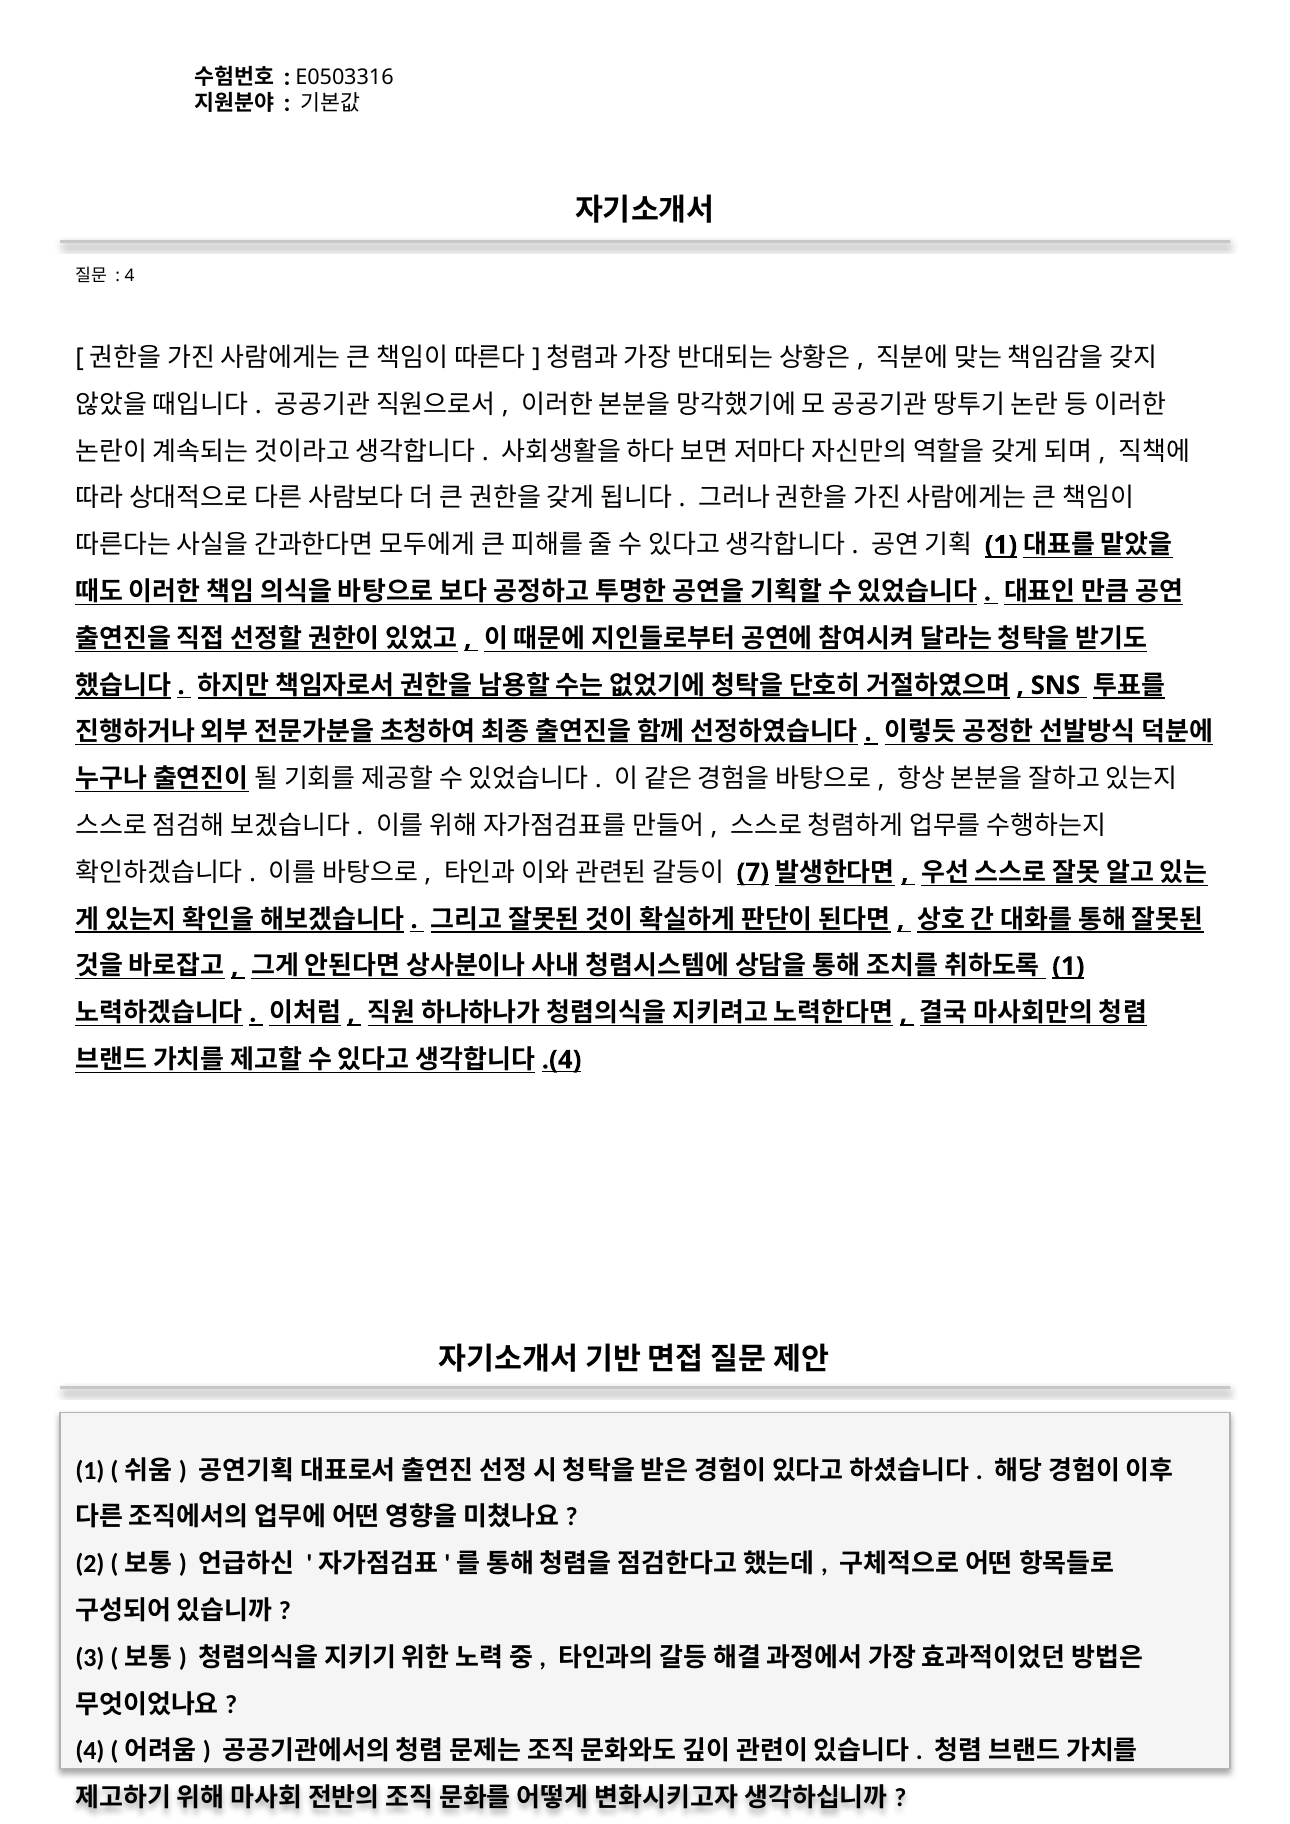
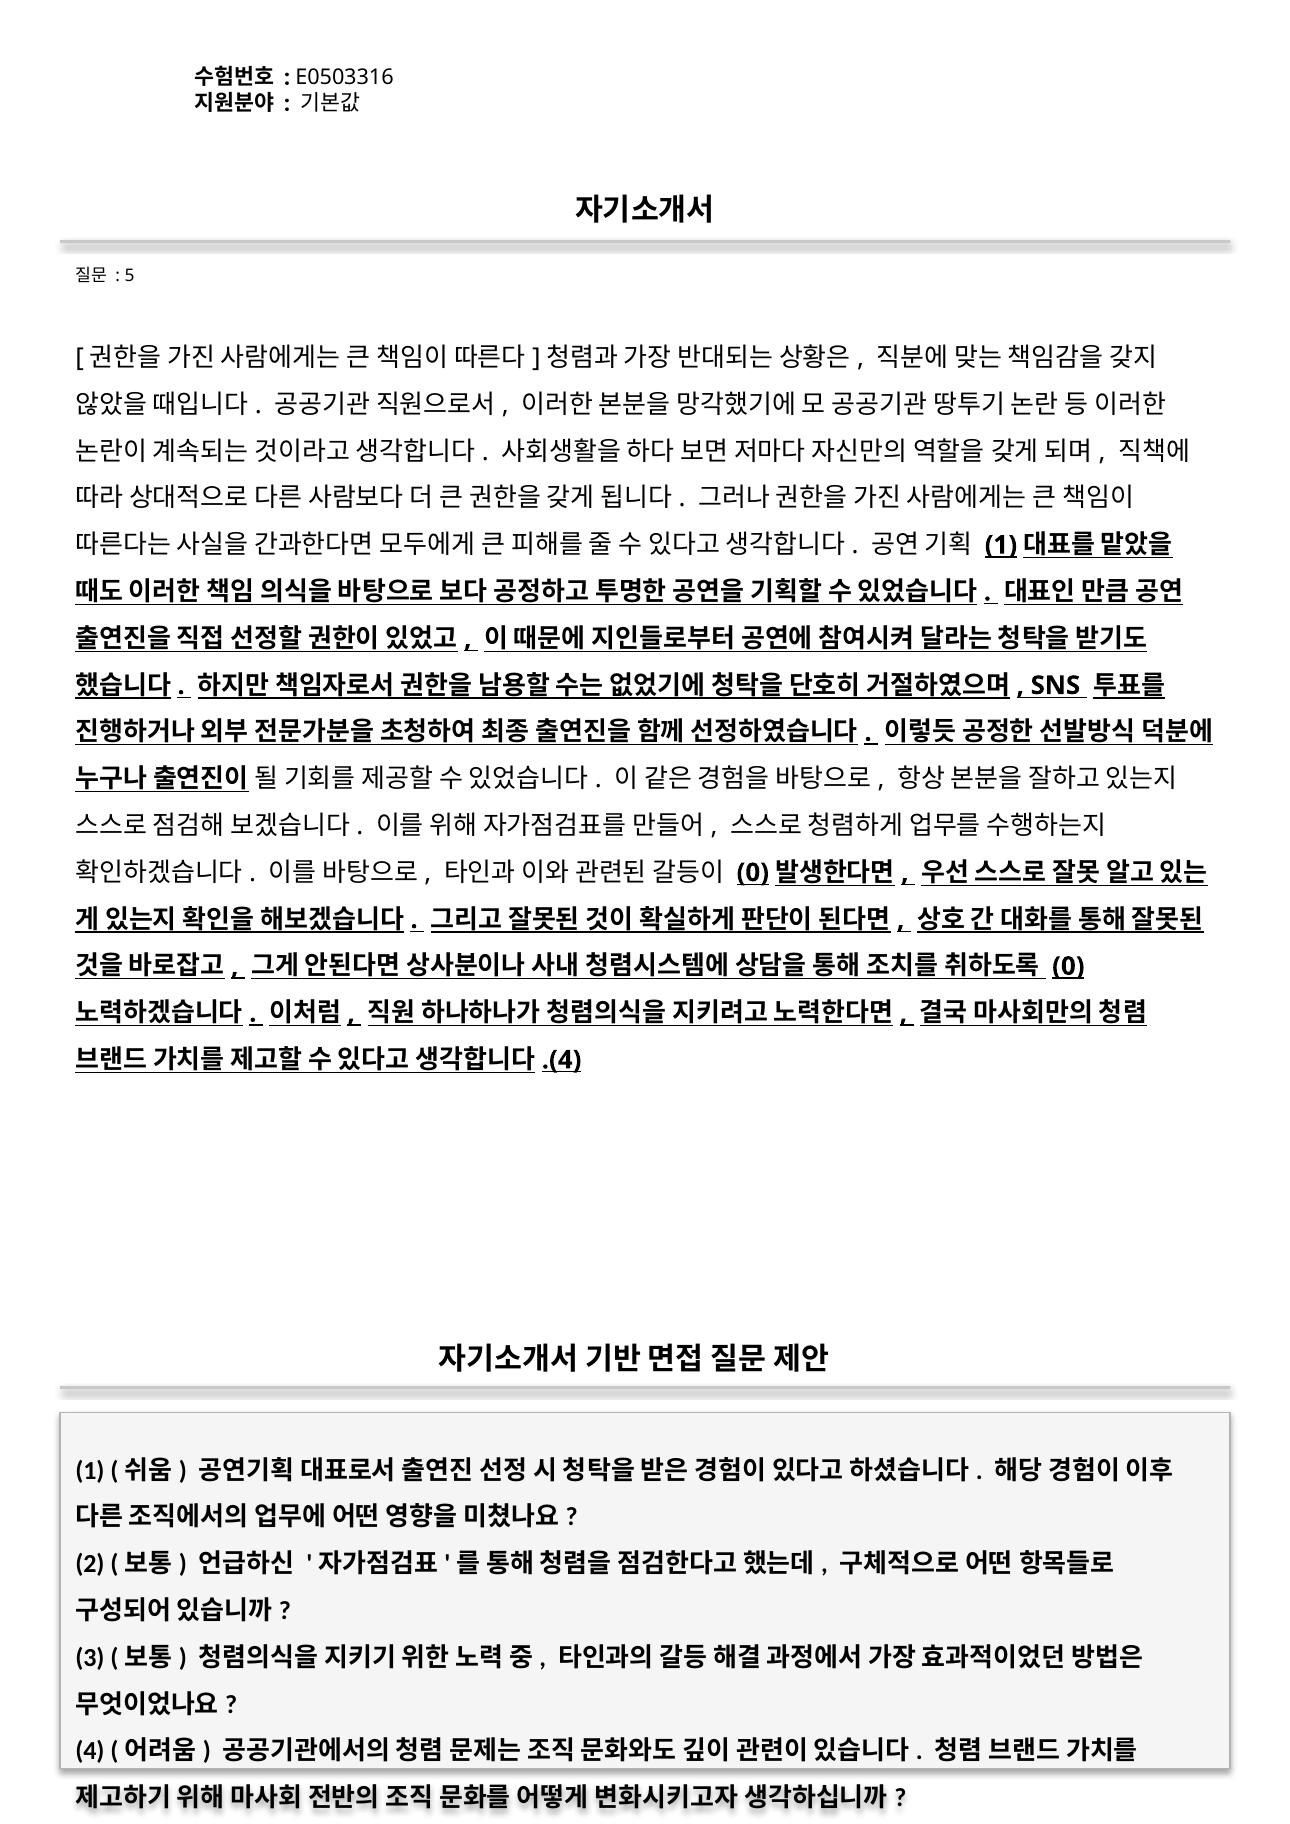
4 at (129, 276): 4 -> 5
7 at (753, 873): 7 -> 0
1 at (1068, 966): 1 -> 0
